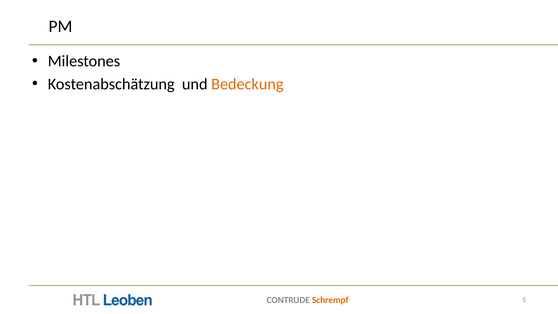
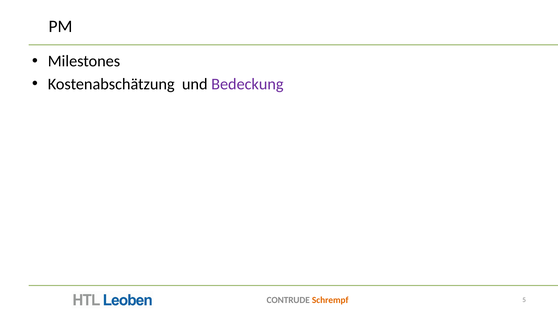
Bedeckung colour: orange -> purple
